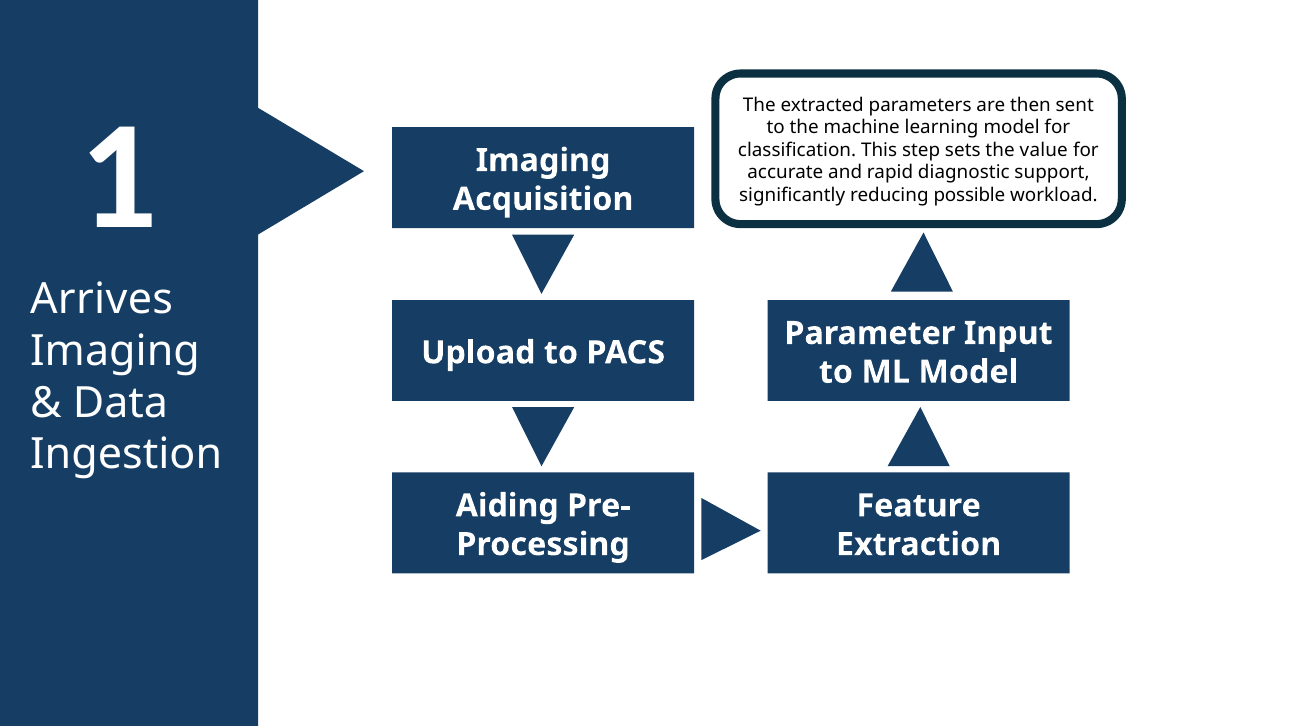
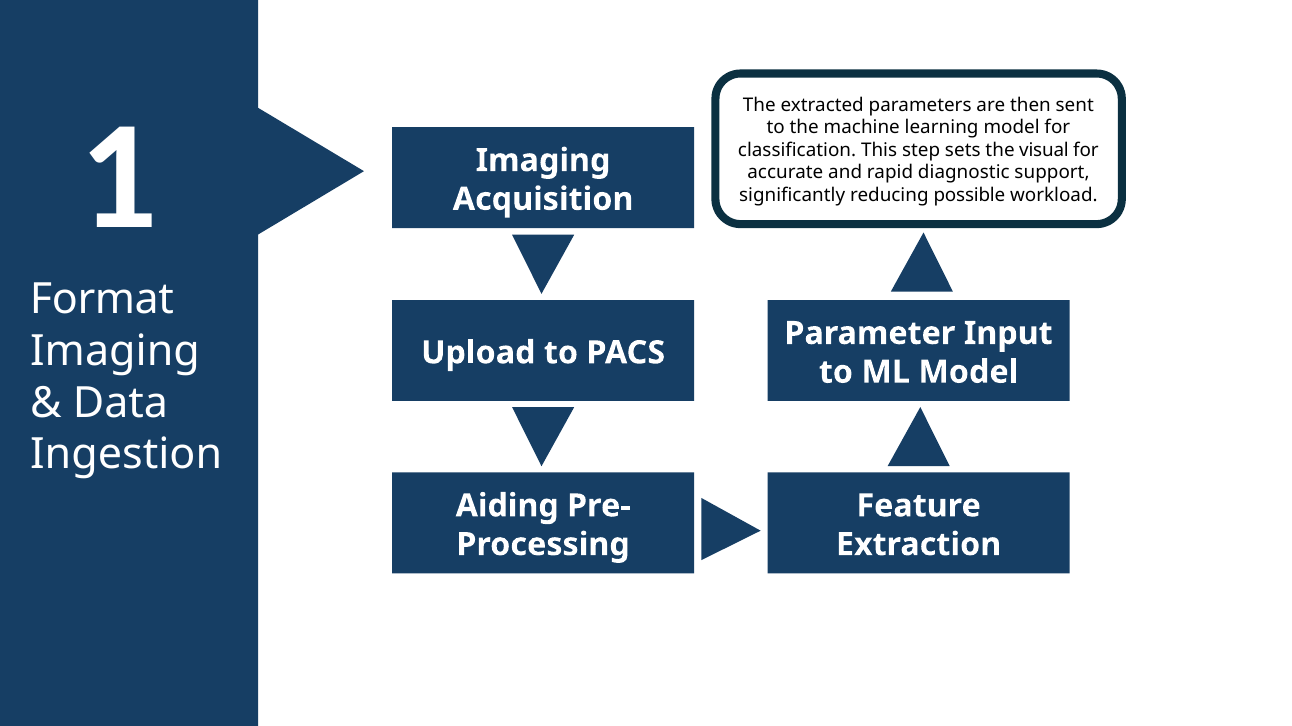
value: value -> visual
Arrives: Arrives -> Format
